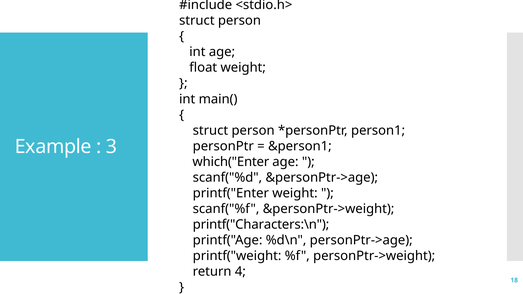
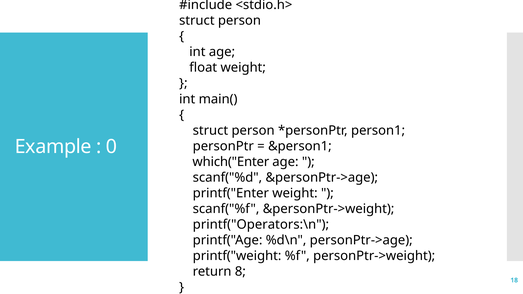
3: 3 -> 0
printf("Characters:\n: printf("Characters:\n -> printf("Operators:\n
4: 4 -> 8
